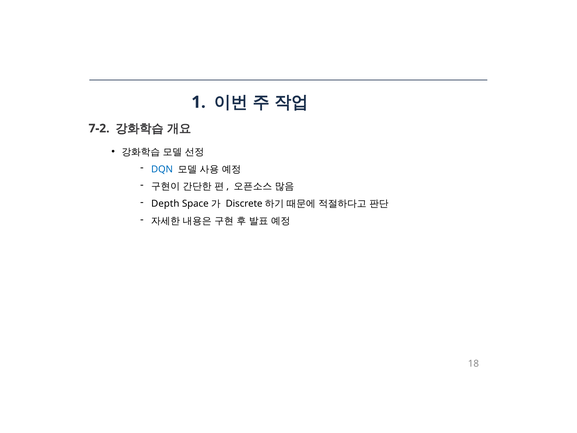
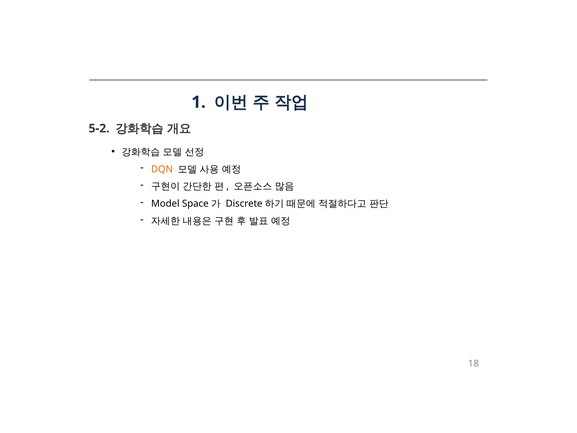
7-2: 7-2 -> 5-2
DQN colour: blue -> orange
Depth: Depth -> Model
